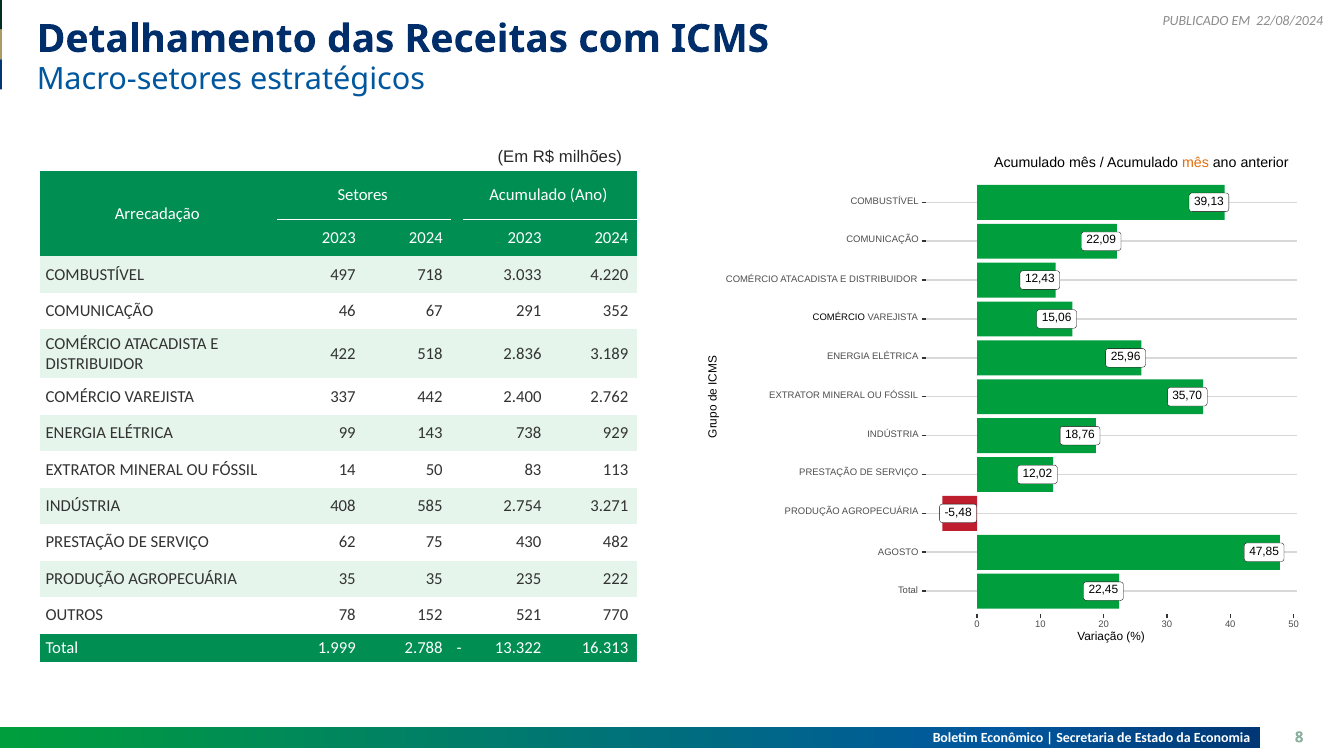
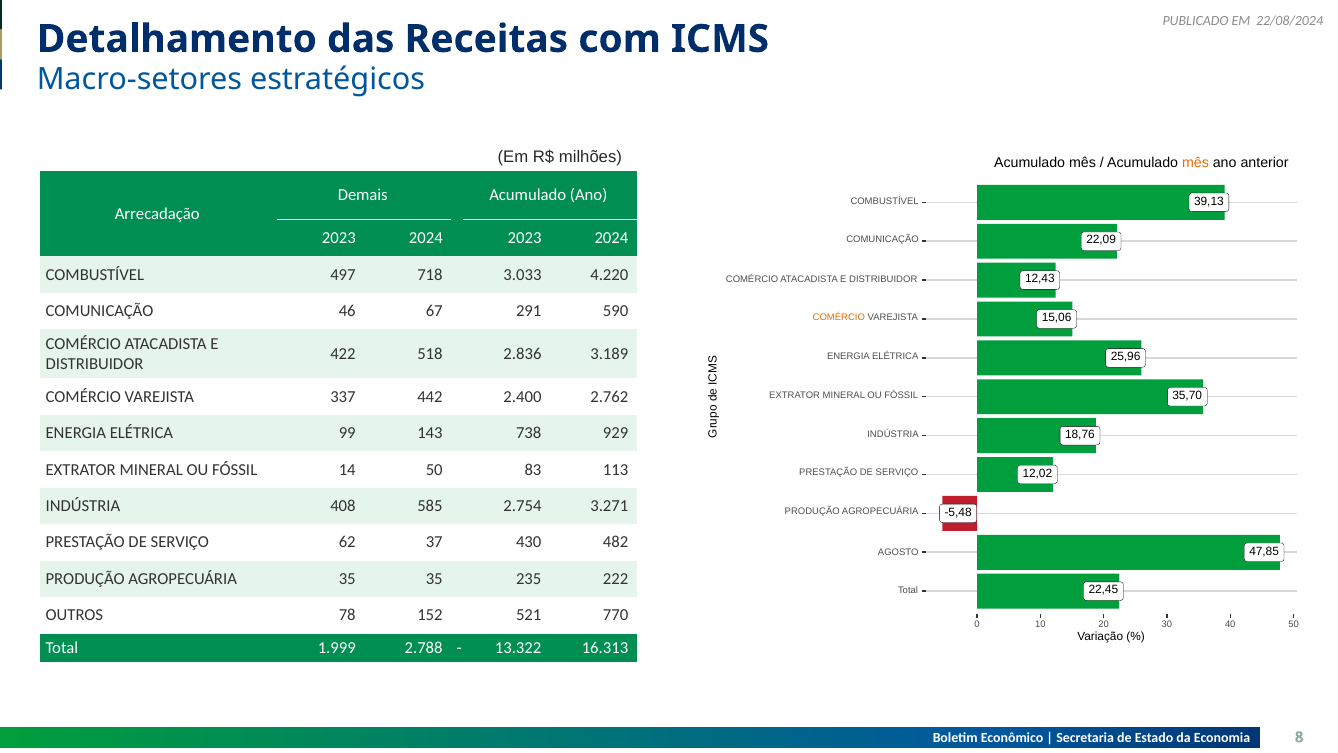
Setores: Setores -> Demais
352: 352 -> 590
COMÉRCIO at (839, 318) colour: black -> orange
75: 75 -> 37
